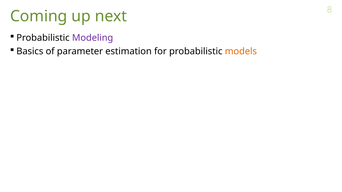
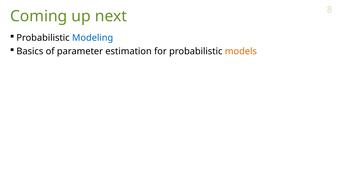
Modeling colour: purple -> blue
